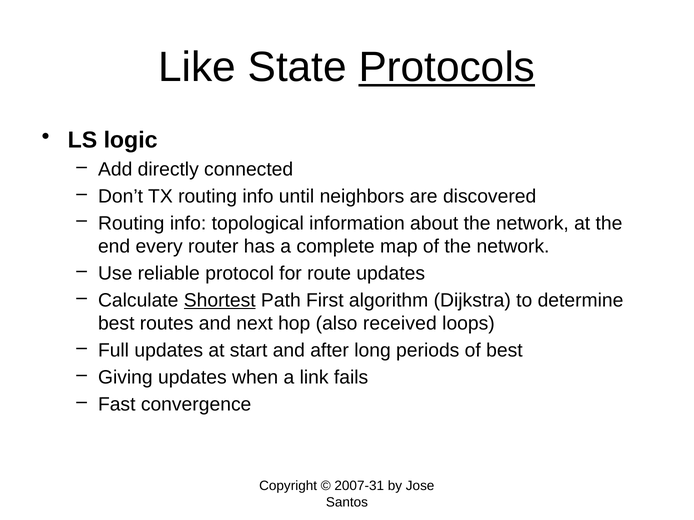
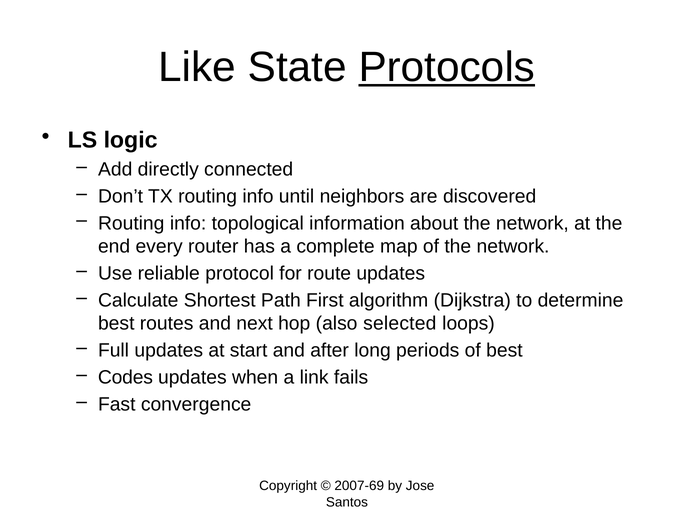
Shortest underline: present -> none
received: received -> selected
Giving: Giving -> Codes
2007-31: 2007-31 -> 2007-69
